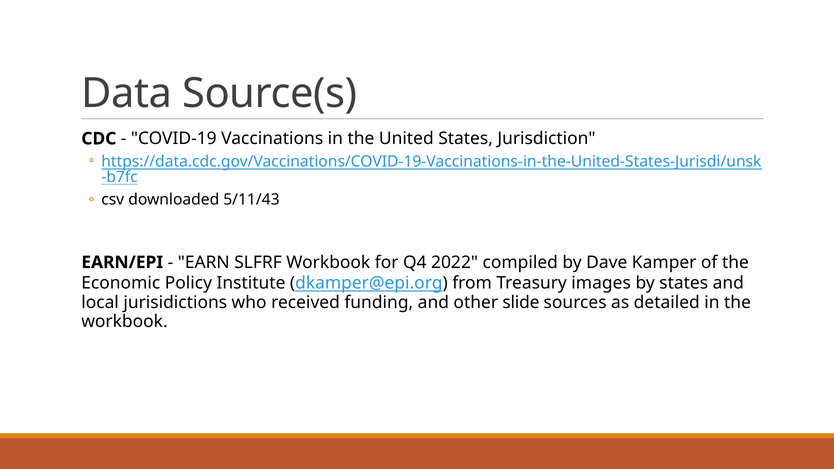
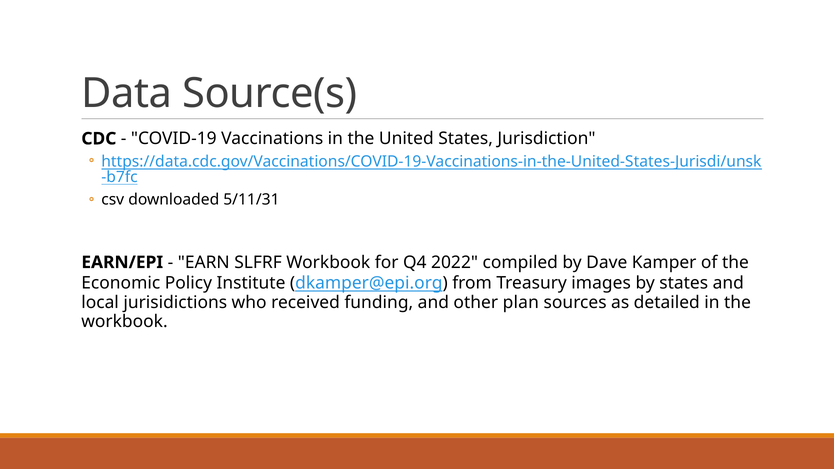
5/11/43: 5/11/43 -> 5/11/31
slide: slide -> plan
